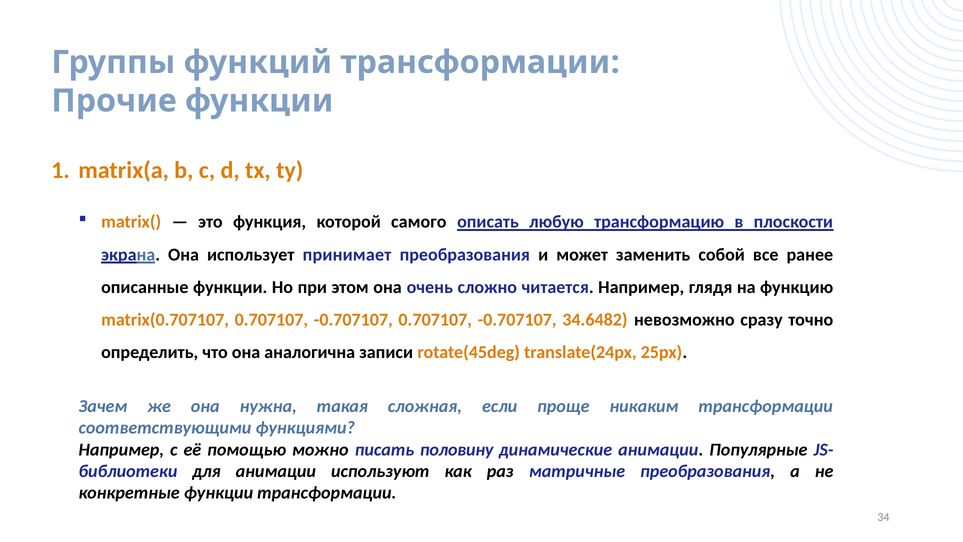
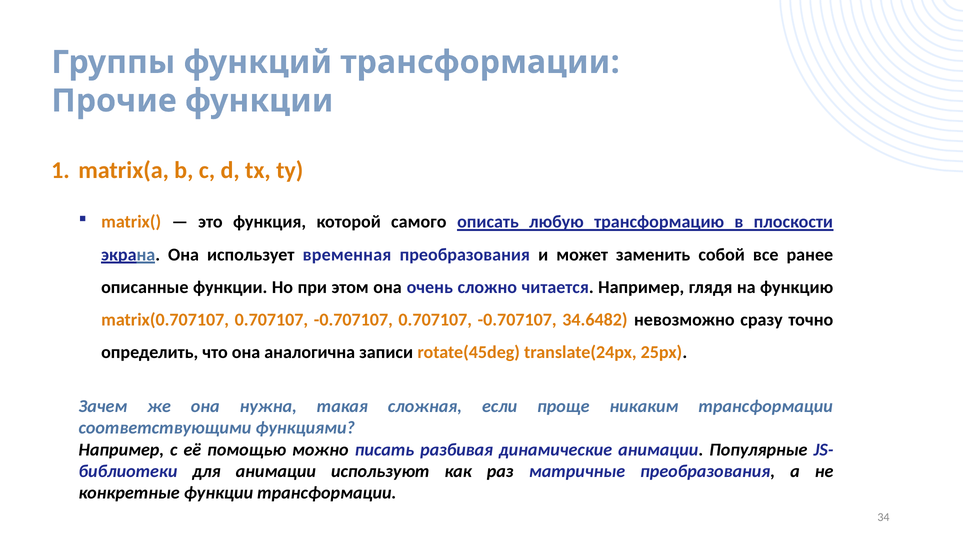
принимает: принимает -> временная
половину: половину -> разбивая
